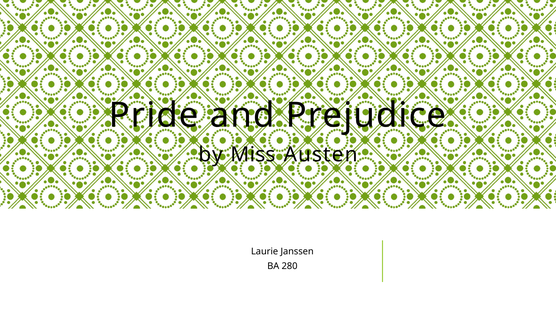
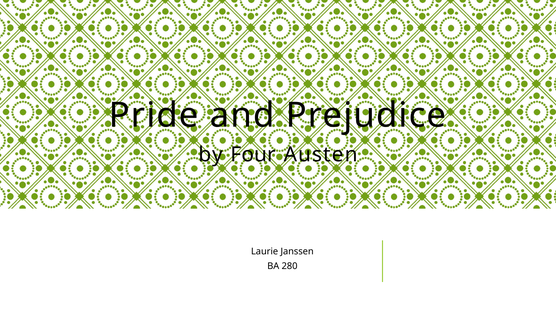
Miss: Miss -> Four
